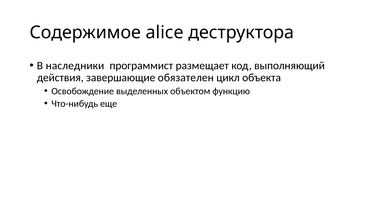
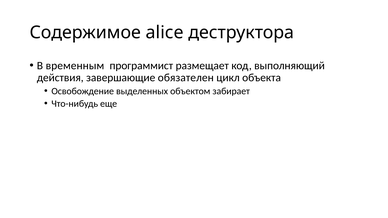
наследники: наследники -> временным
функцию: функцию -> забирает
